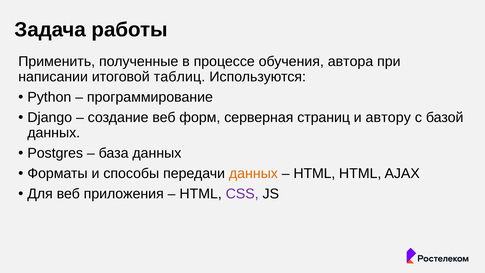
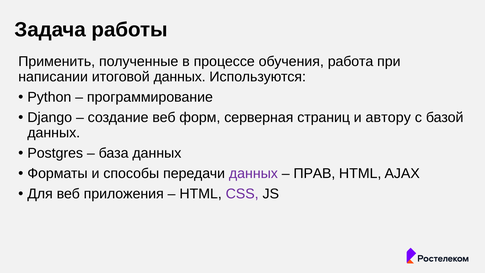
автора: автора -> работа
итоговой таблиц: таблиц -> данных
данных at (253, 173) colour: orange -> purple
HTML at (314, 173): HTML -> ПРАВ
